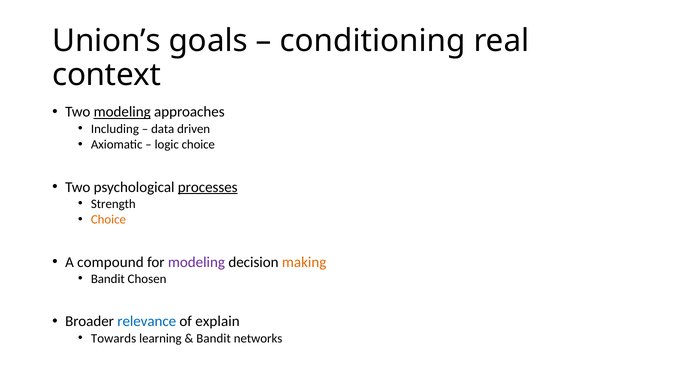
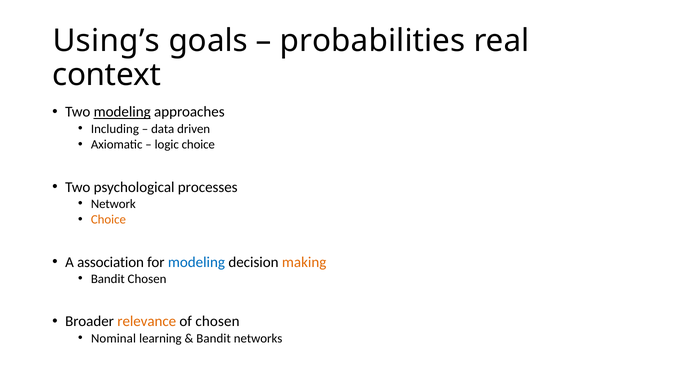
Union’s: Union’s -> Using’s
conditioning: conditioning -> probabilities
processes underline: present -> none
Strength: Strength -> Network
compound: compound -> association
modeling at (196, 262) colour: purple -> blue
relevance colour: blue -> orange
of explain: explain -> chosen
Towards: Towards -> Nominal
